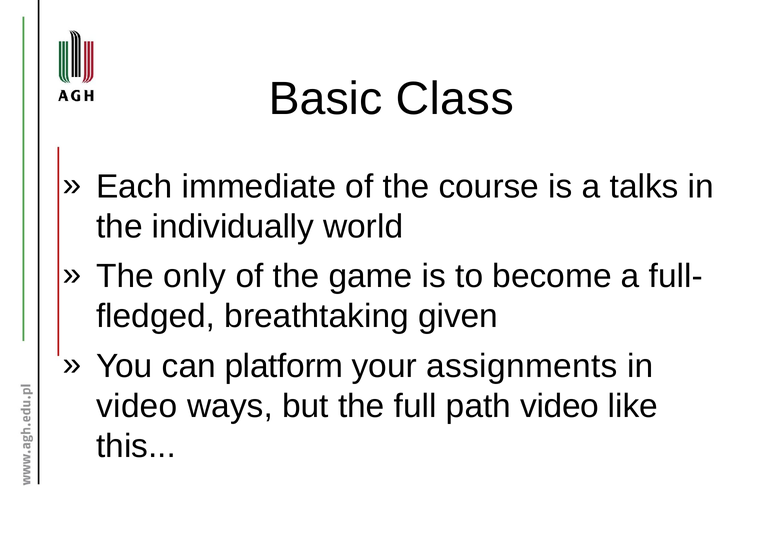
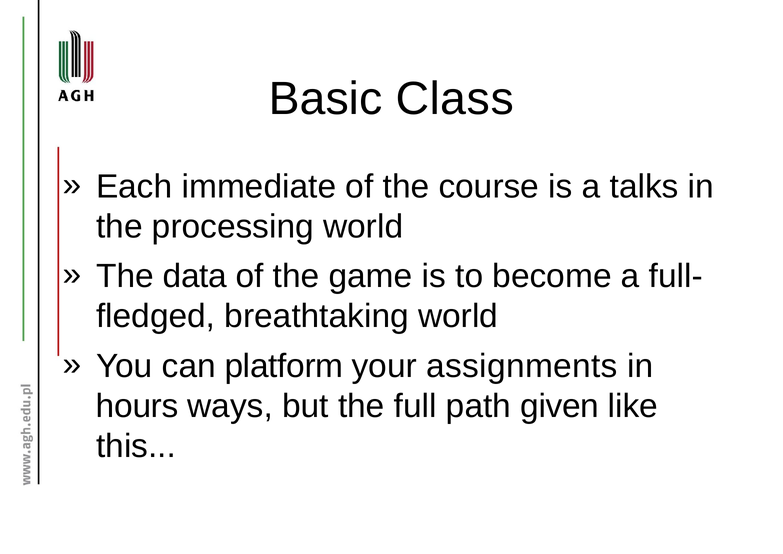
individually: individually -> processing
only: only -> data
breathtaking given: given -> world
video at (137, 406): video -> hours
path video: video -> given
